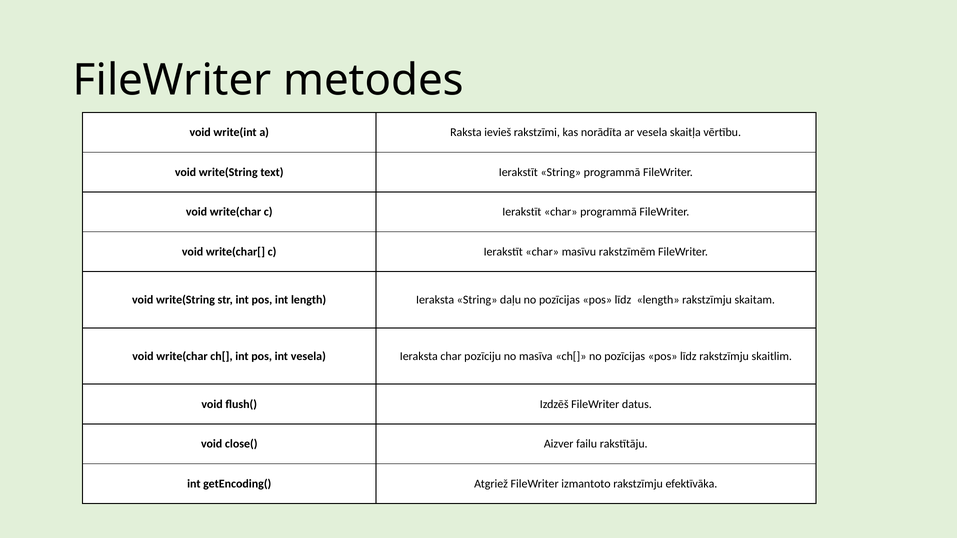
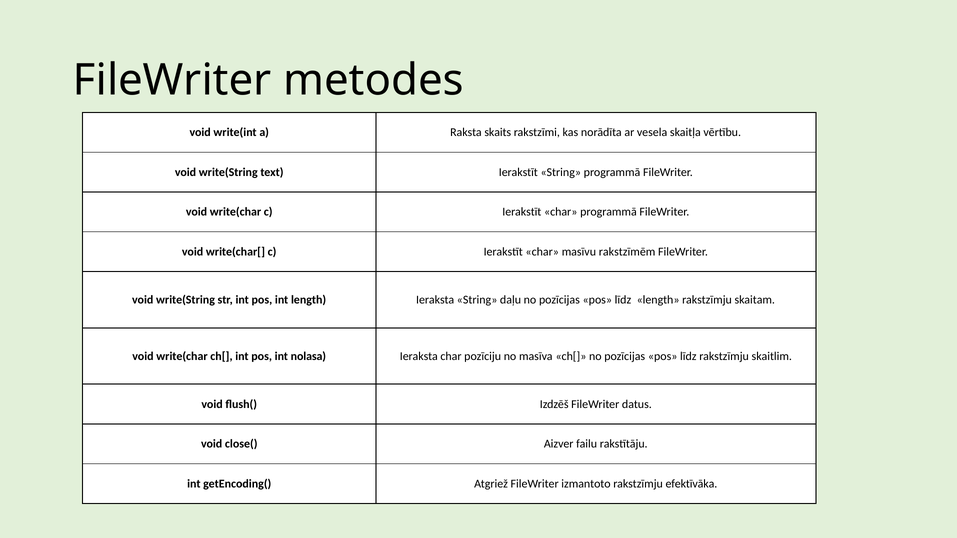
ievieš: ievieš -> skaits
int vesela: vesela -> nolasa
